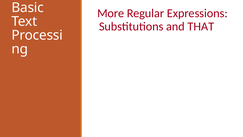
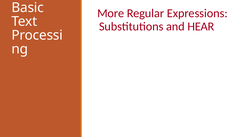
THAT: THAT -> HEAR
